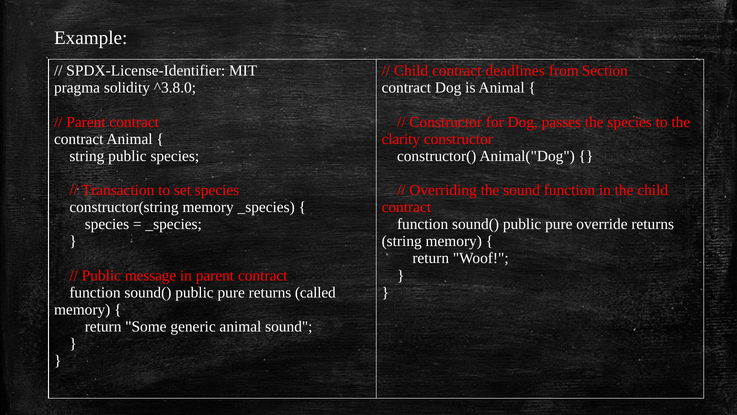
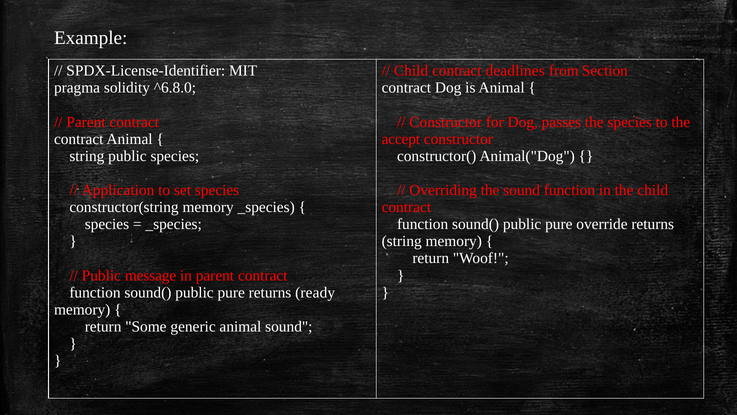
^3.8.0: ^3.8.0 -> ^6.8.0
clarity: clarity -> accept
Transaction: Transaction -> Application
called: called -> ready
